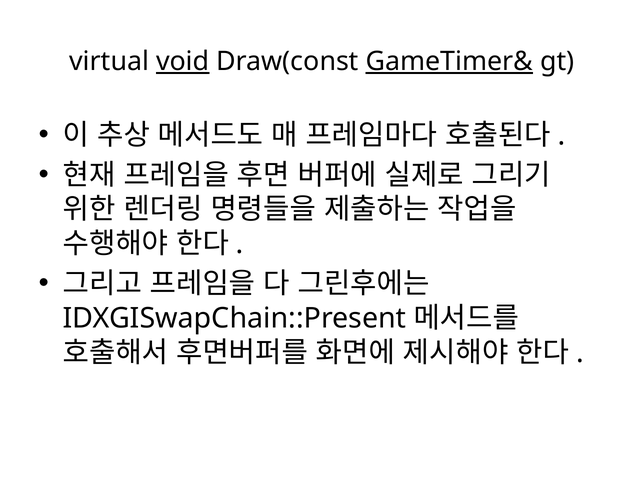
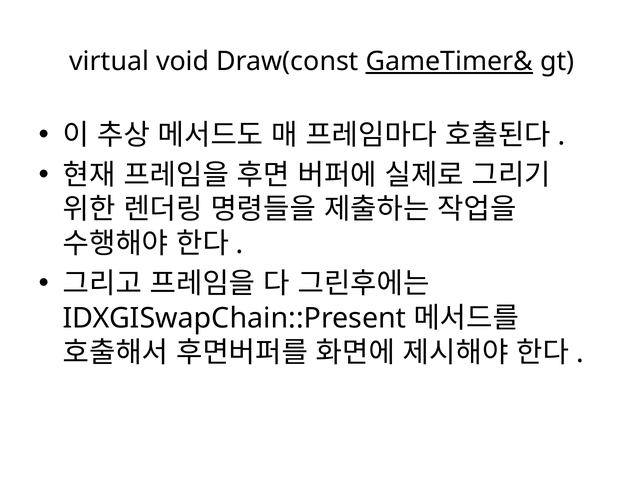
void underline: present -> none
